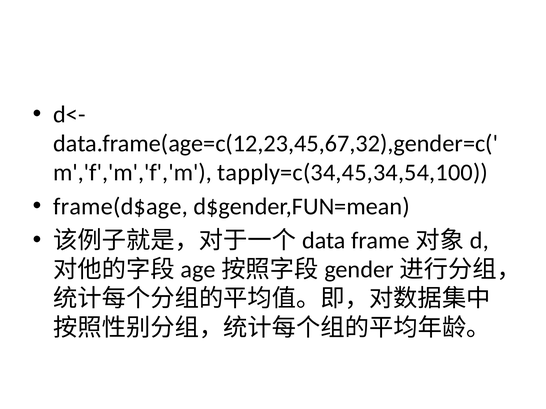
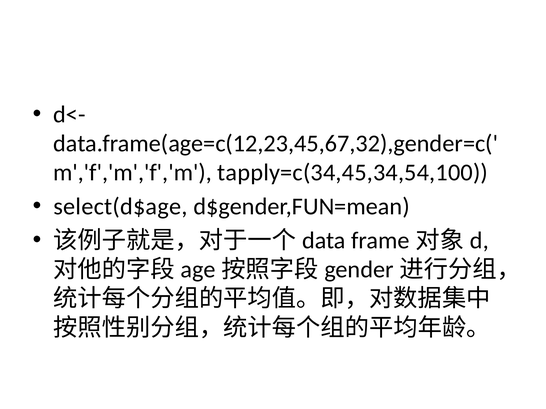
frame(d$age: frame(d$age -> select(d$age
